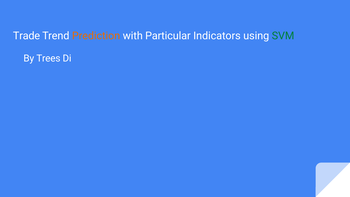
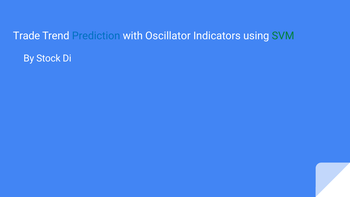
Prediction colour: orange -> blue
Particular: Particular -> Oscillator
Trees: Trees -> Stock
